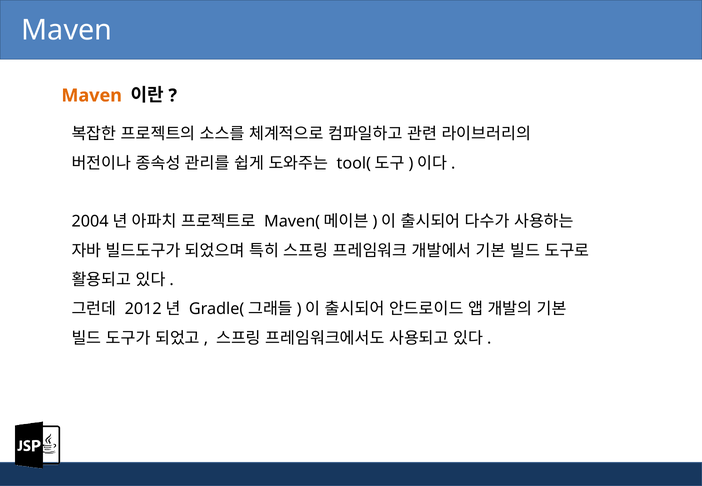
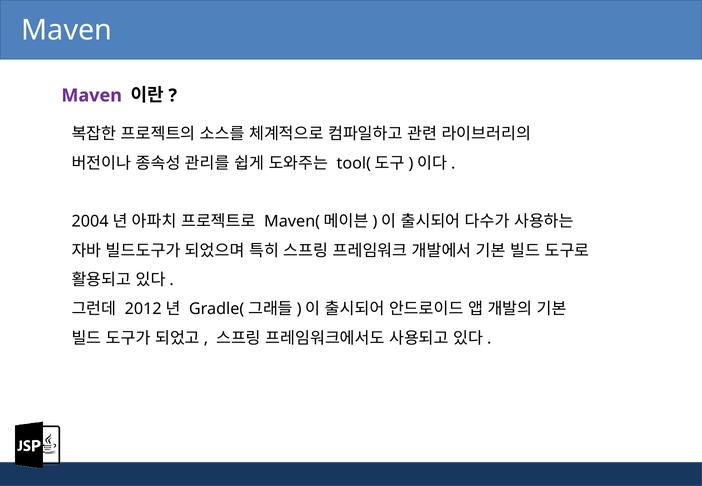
Maven at (92, 96) colour: orange -> purple
